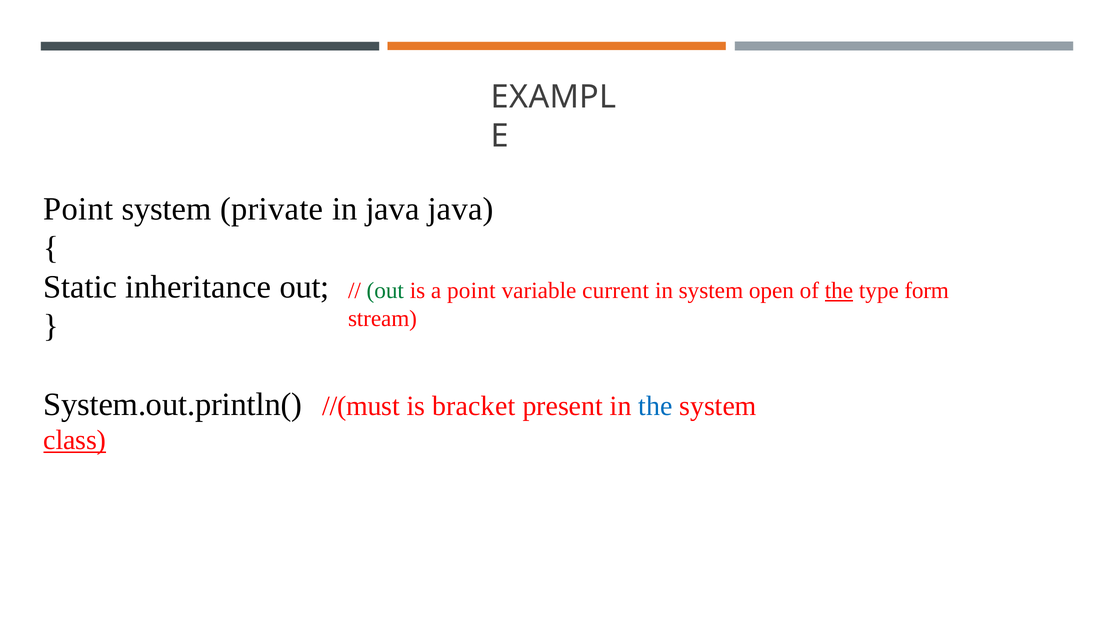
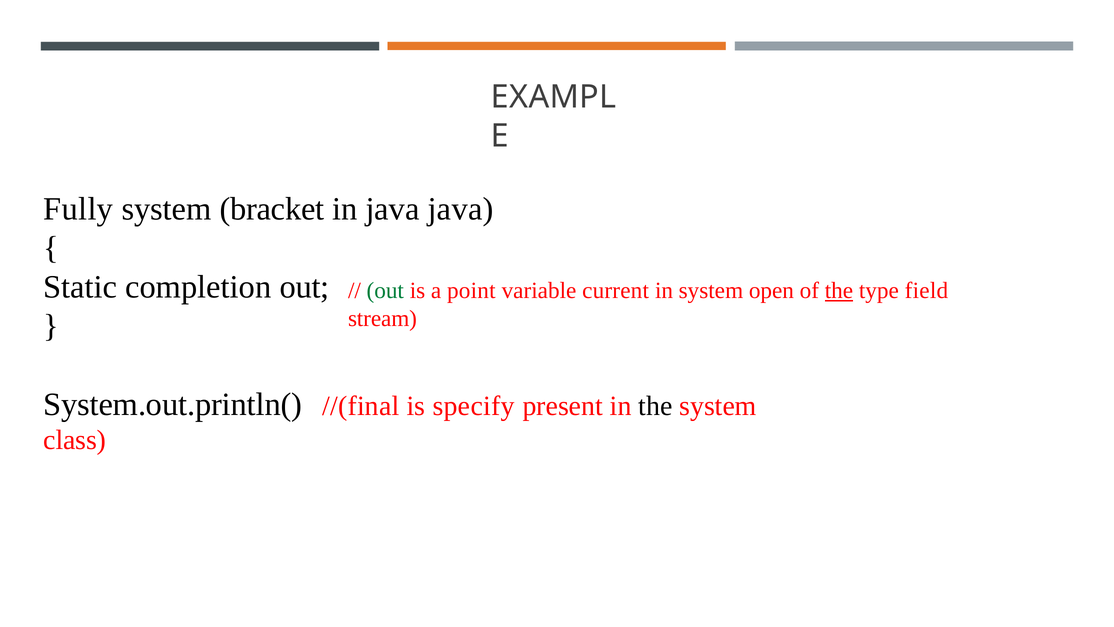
Point at (78, 209): Point -> Fully
private: private -> bracket
inheritance: inheritance -> completion
form: form -> field
//(must: //(must -> //(final
bracket: bracket -> specify
the at (655, 406) colour: blue -> black
class underline: present -> none
